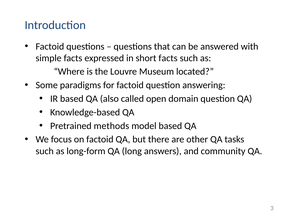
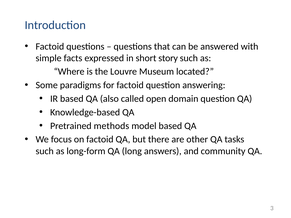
short facts: facts -> story
